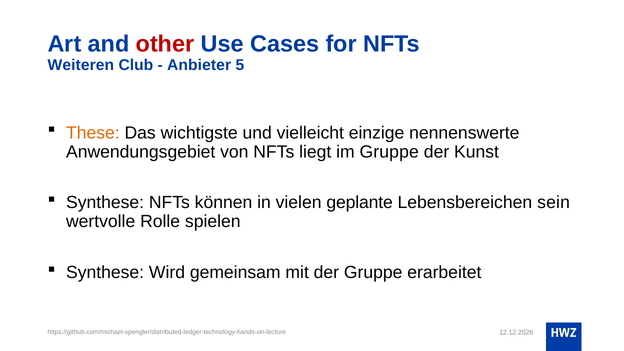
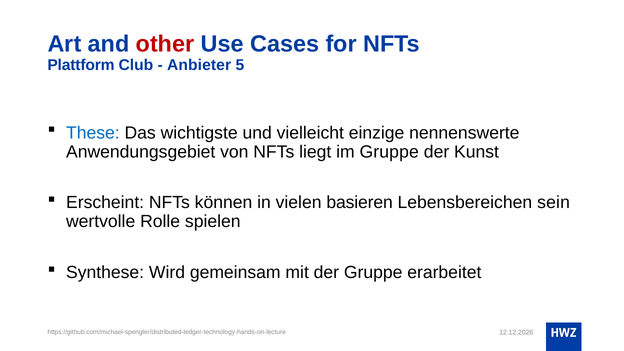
Weiteren: Weiteren -> Plattform
These colour: orange -> blue
Synthese at (105, 203): Synthese -> Erscheint
geplante: geplante -> basieren
